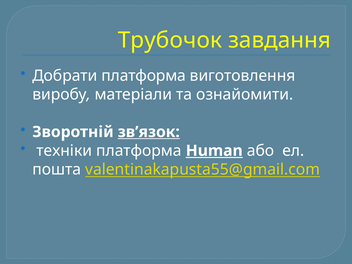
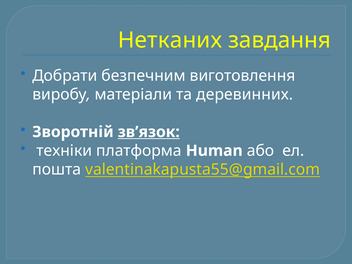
Трубочок: Трубочок -> Нетканих
Добрати платформа: платформа -> безпечним
ознайомити: ознайомити -> деревинних
Human underline: present -> none
